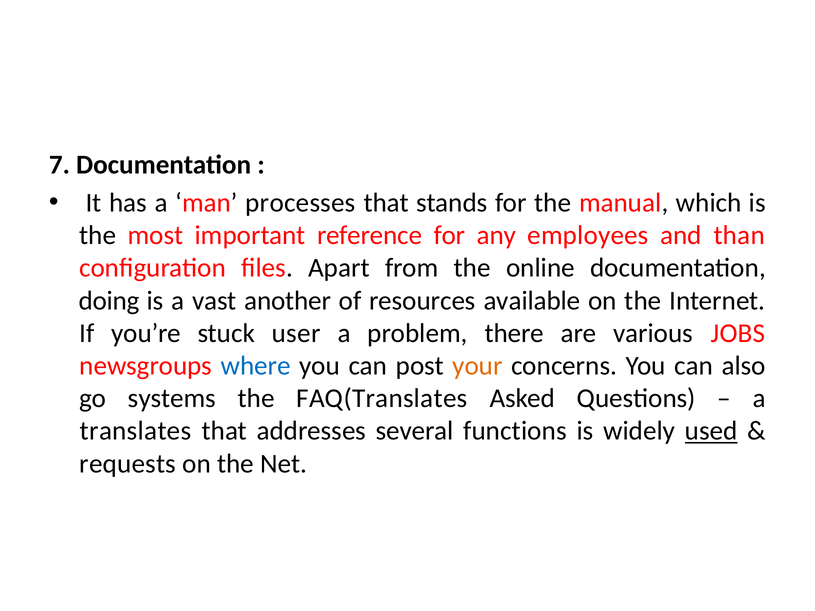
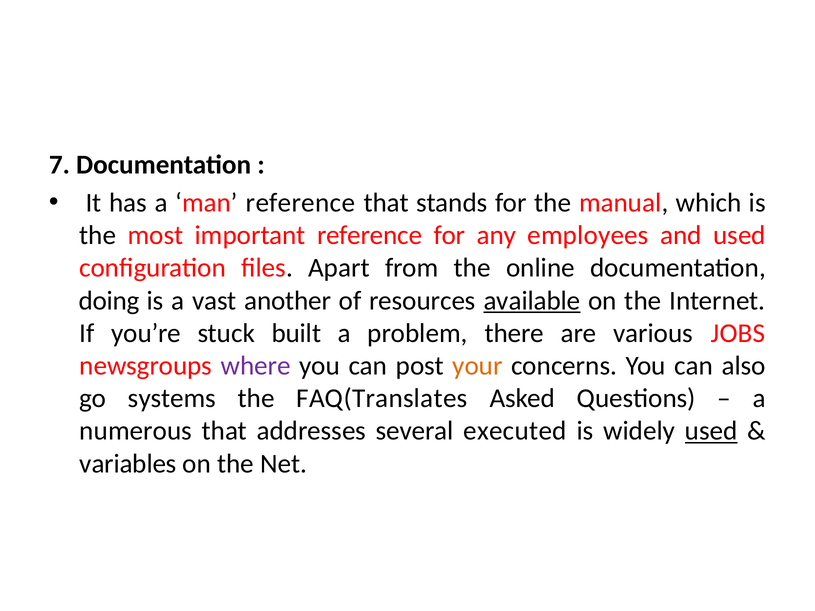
man processes: processes -> reference
and than: than -> used
available underline: none -> present
user: user -> built
where colour: blue -> purple
translates: translates -> numerous
functions: functions -> executed
requests: requests -> variables
